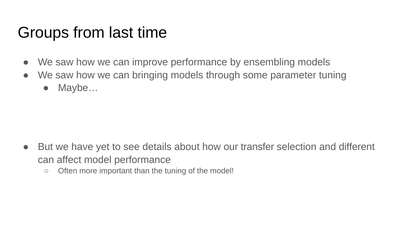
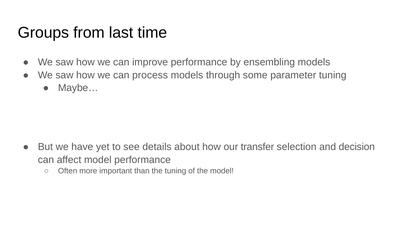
bringing: bringing -> process
different: different -> decision
